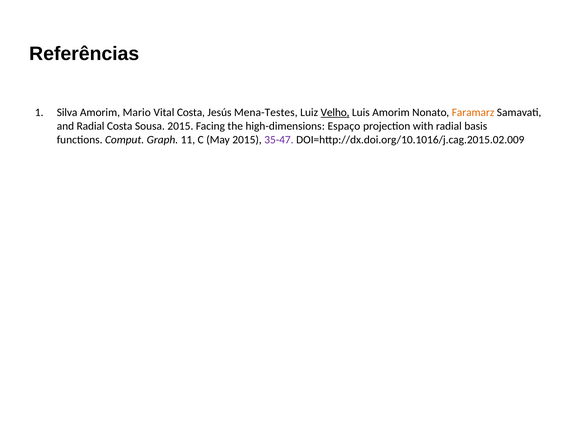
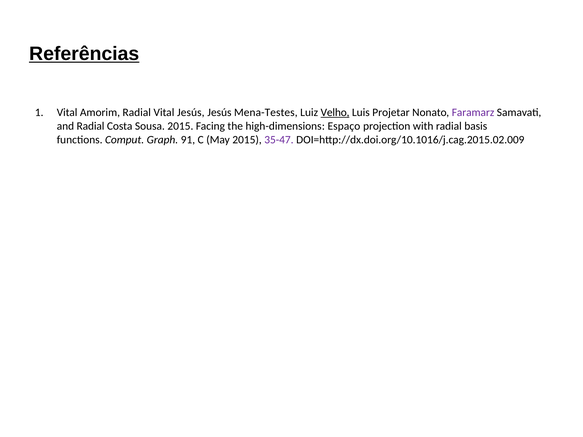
Referências underline: none -> present
Silva at (67, 112): Silva -> Vital
Amorim Mario: Mario -> Radial
Vital Costa: Costa -> Jesús
Luis Amorim: Amorim -> Projetar
Faramarz colour: orange -> purple
11: 11 -> 91
